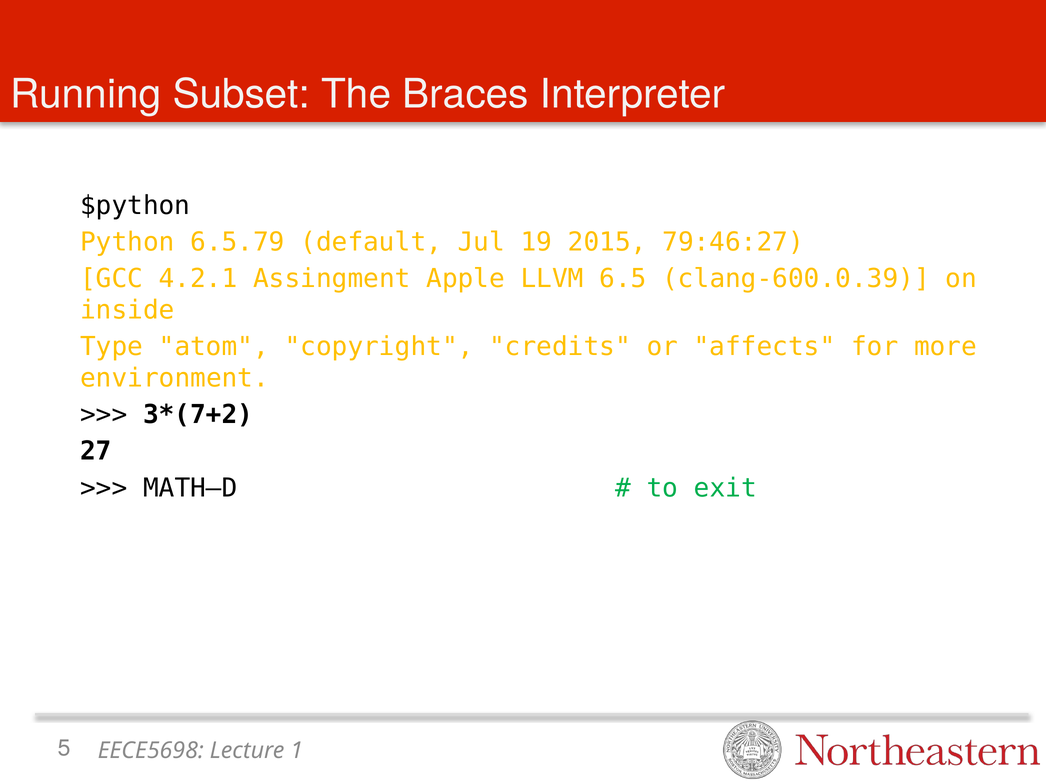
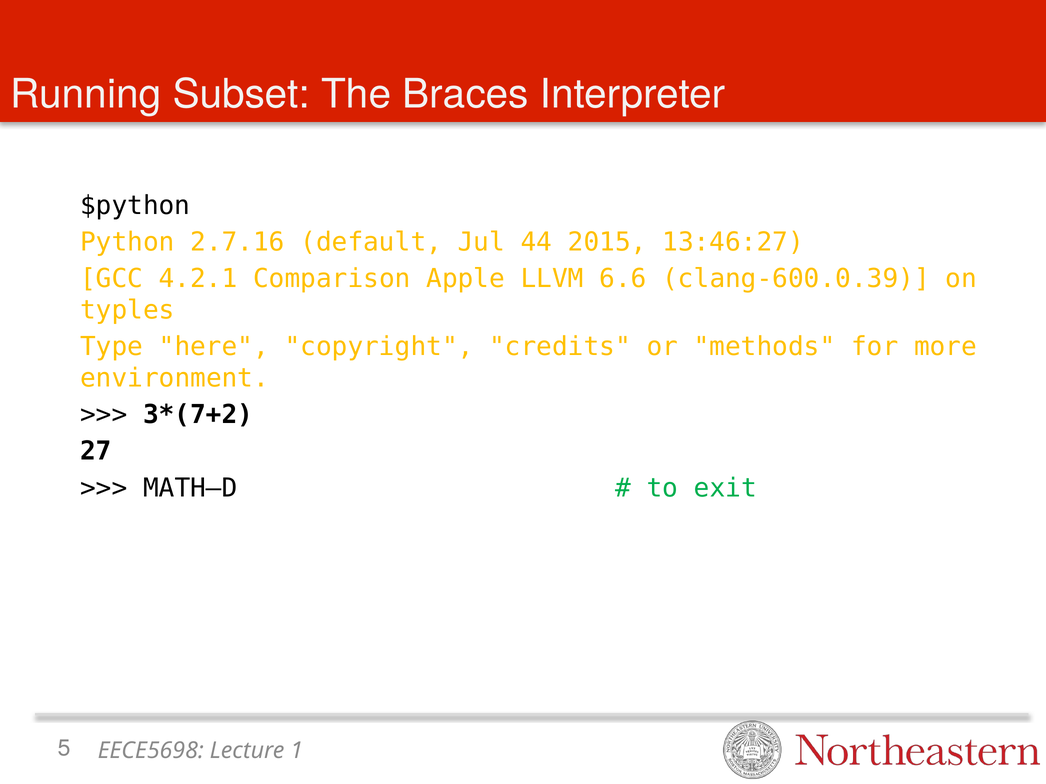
6.5.79: 6.5.79 -> 2.7.16
19: 19 -> 44
79:46:27: 79:46:27 -> 13:46:27
Assingment: Assingment -> Comparison
6.5: 6.5 -> 6.6
inside: inside -> typles
atom: atom -> here
affects: affects -> methods
